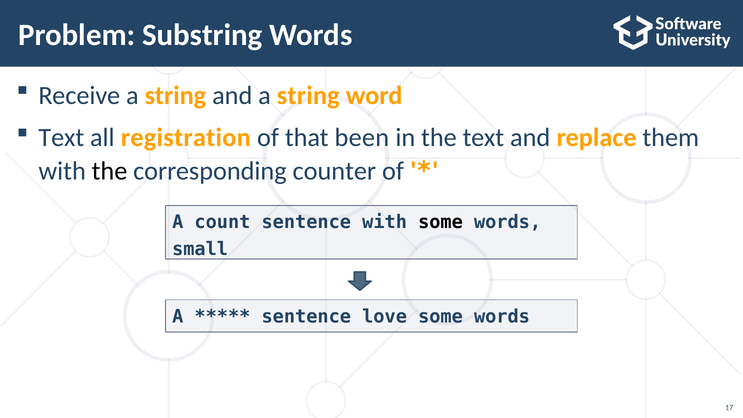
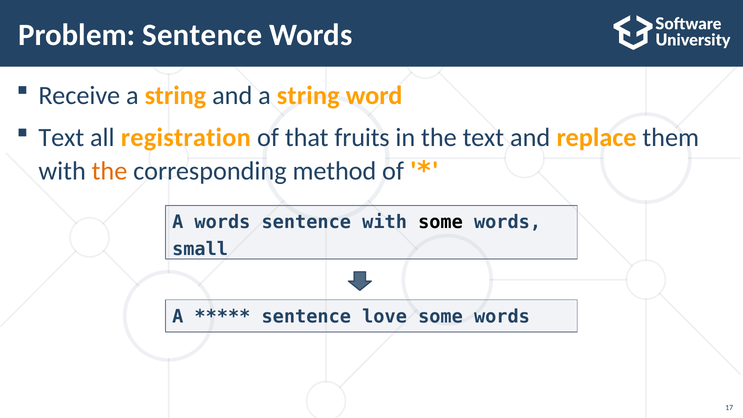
Problem Substring: Substring -> Sentence
been: been -> fruits
the at (110, 171) colour: black -> orange
counter: counter -> method
A count: count -> words
